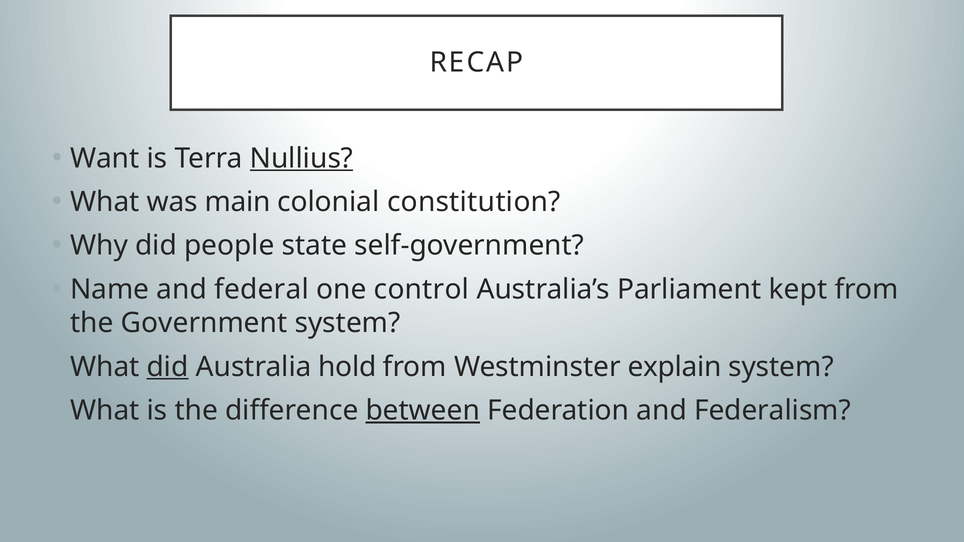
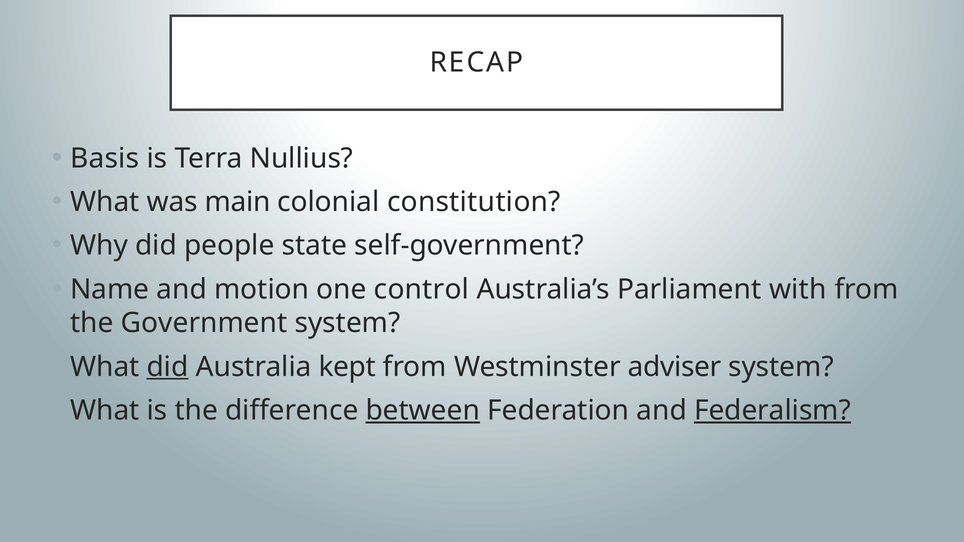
Want: Want -> Basis
Nullius underline: present -> none
federal: federal -> motion
kept: kept -> with
hold: hold -> kept
explain: explain -> adviser
Federalism underline: none -> present
